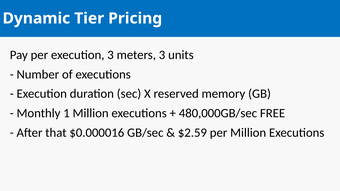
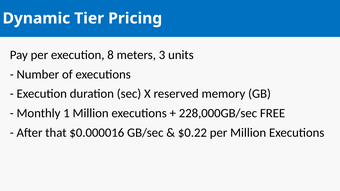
execution 3: 3 -> 8
480,000GB/sec: 480,000GB/sec -> 228,000GB/sec
$2.59: $2.59 -> $0.22
